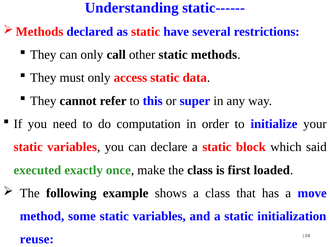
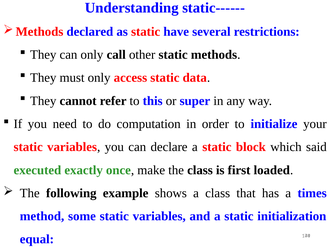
move: move -> times
reuse: reuse -> equal
